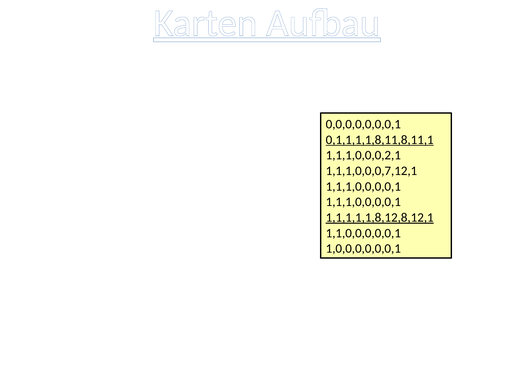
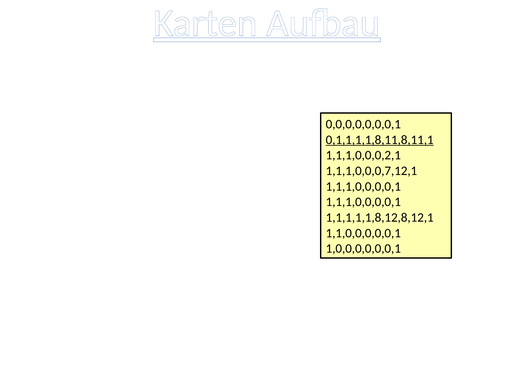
1,1,1,1,1,8,12,8,12,1 underline: present -> none
